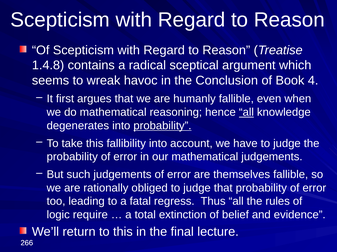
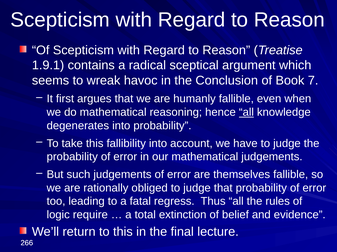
1.4.8: 1.4.8 -> 1.9.1
4: 4 -> 7
probability at (162, 126) underline: present -> none
